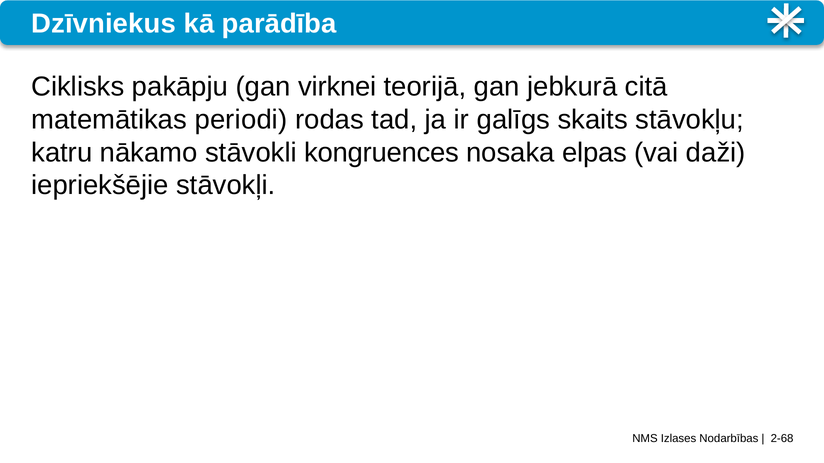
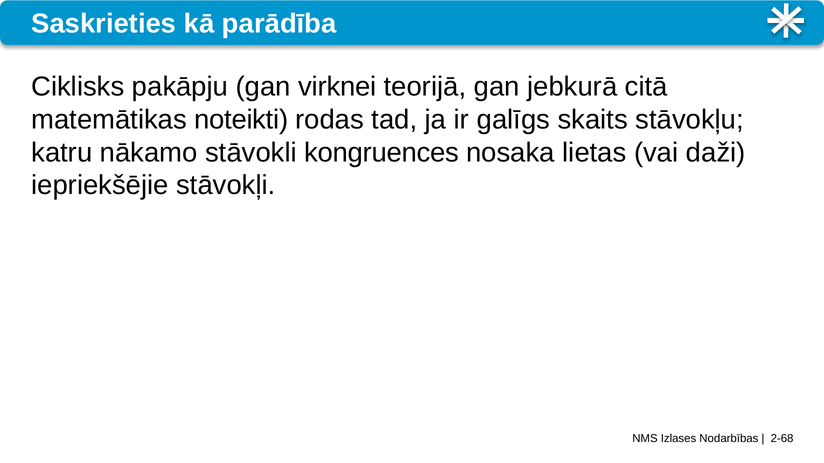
Dzīvniekus: Dzīvniekus -> Saskrieties
periodi: periodi -> noteikti
elpas: elpas -> lietas
